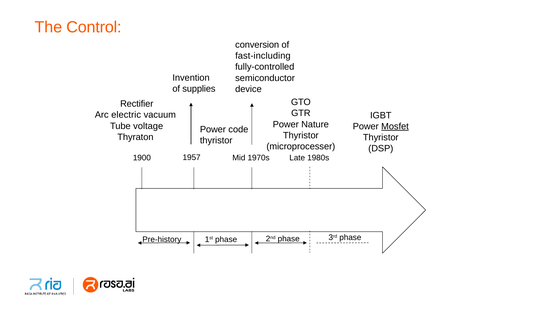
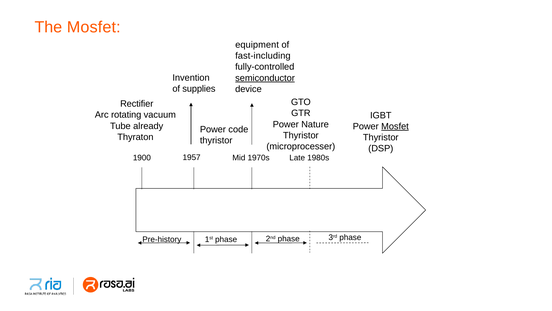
The Control: Control -> Mosfet
conversion: conversion -> equipment
semiconductor underline: none -> present
electric: electric -> rotating
voltage: voltage -> already
